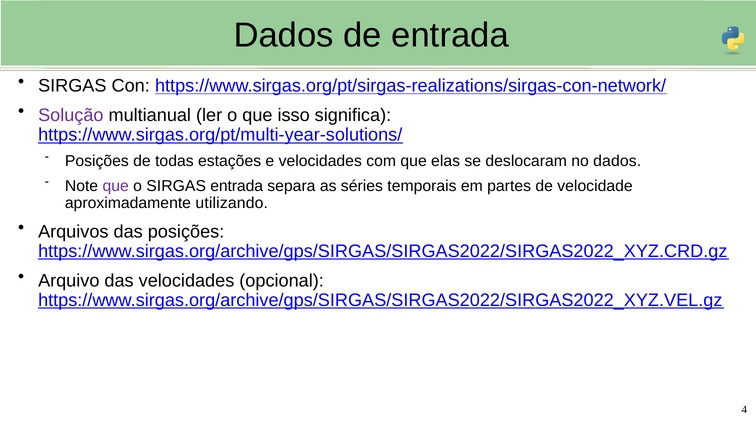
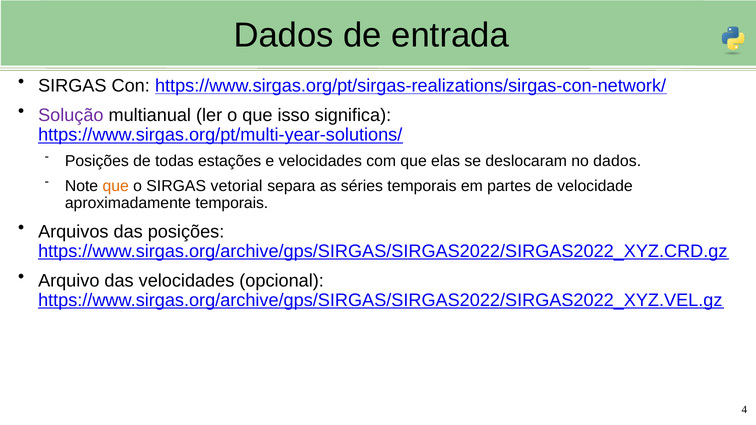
que at (116, 186) colour: purple -> orange
SIRGAS entrada: entrada -> vetorial
aproximadamente utilizando: utilizando -> temporais
